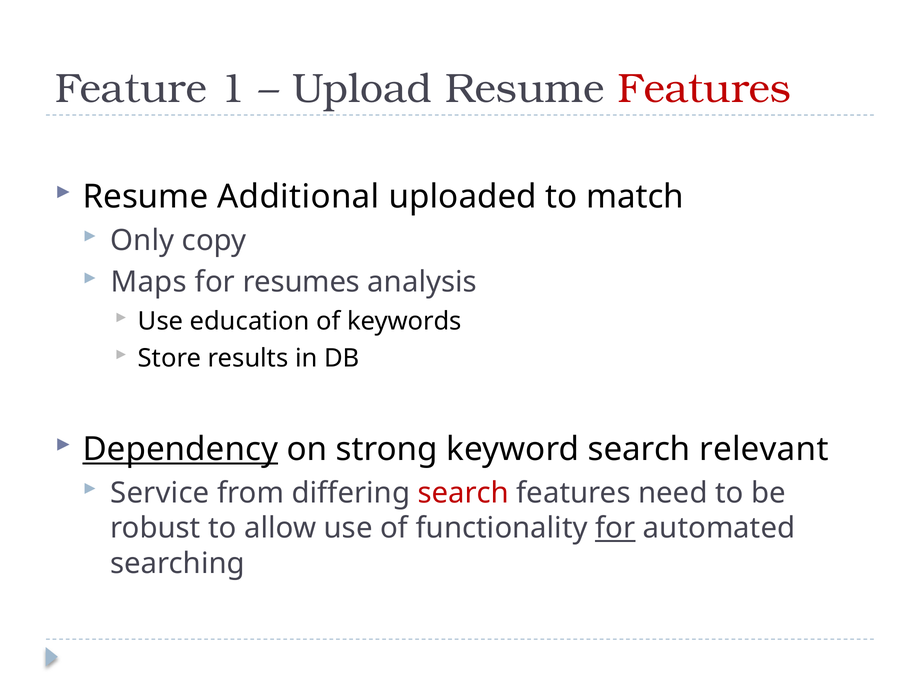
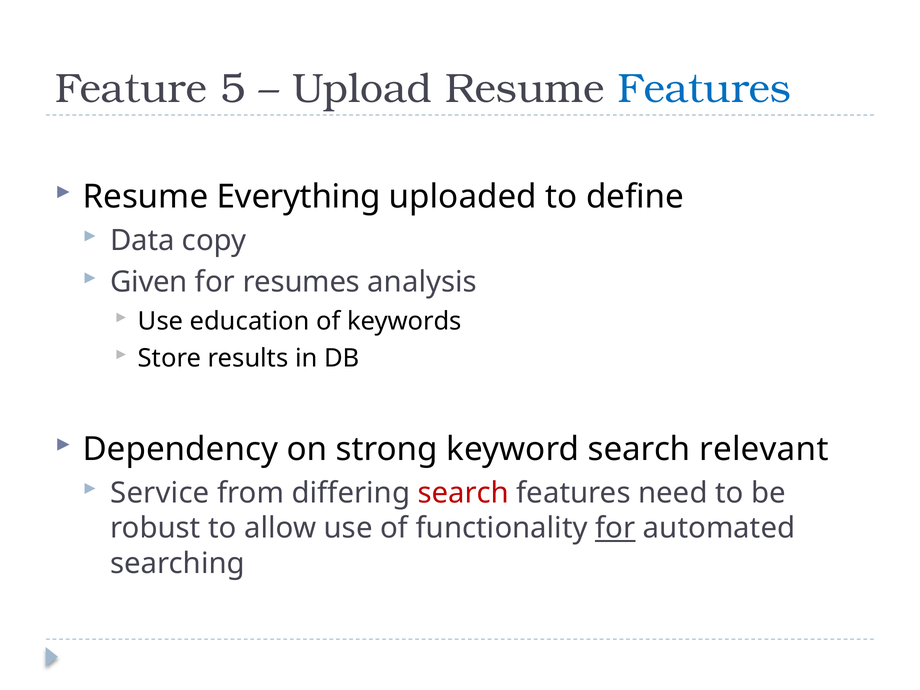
1: 1 -> 5
Features at (704, 89) colour: red -> blue
Additional: Additional -> Everything
match: match -> define
Only: Only -> Data
Maps: Maps -> Given
Dependency underline: present -> none
